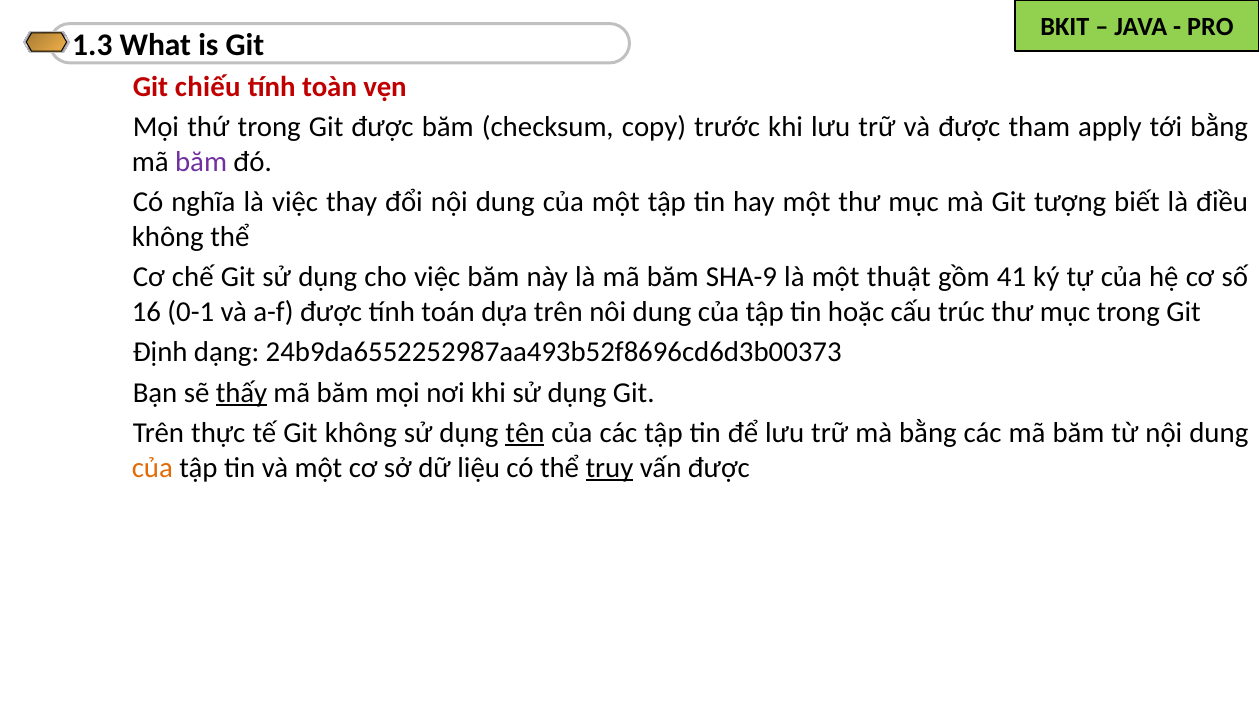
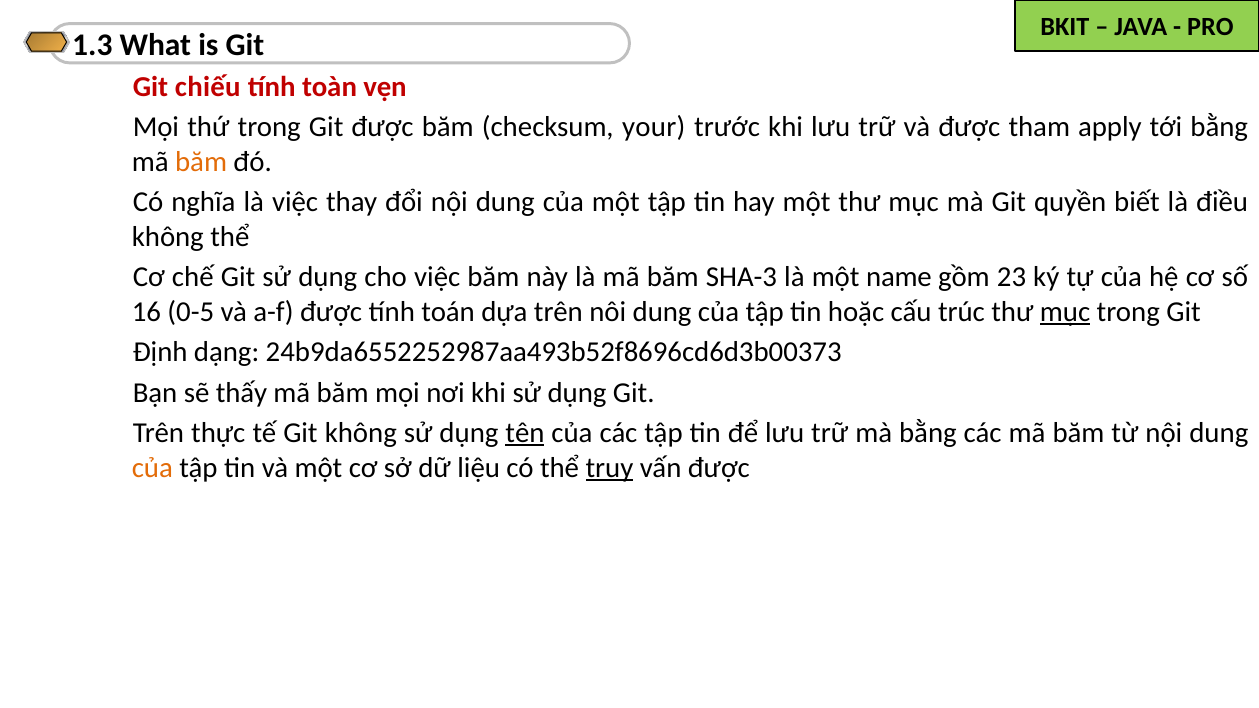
copy: copy -> your
băm at (201, 162) colour: purple -> orange
tượng: tượng -> quyền
SHA-9: SHA-9 -> SHA-3
thuật: thuật -> name
41: 41 -> 23
0-1: 0-1 -> 0-5
mục at (1065, 312) underline: none -> present
thấy underline: present -> none
